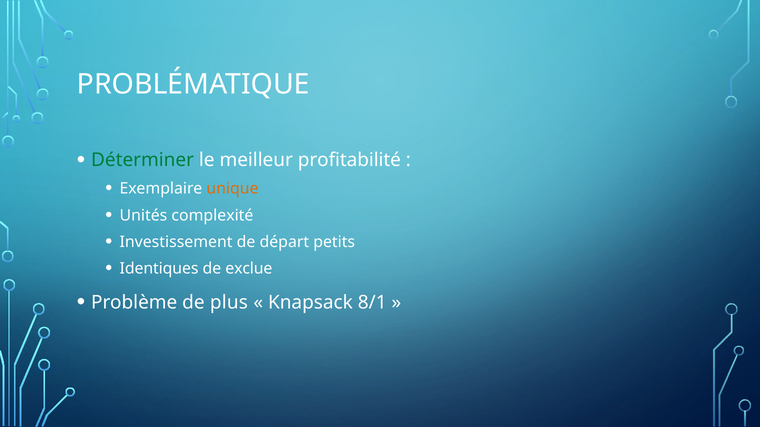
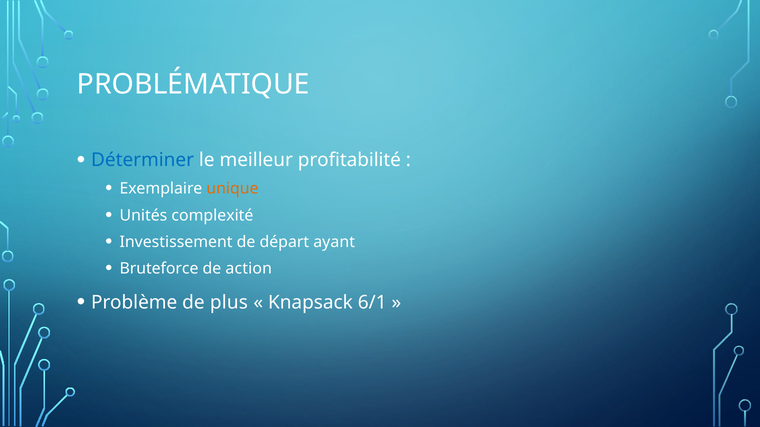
Déterminer colour: green -> blue
petits: petits -> ayant
Identiques: Identiques -> Bruteforce
exclue: exclue -> action
8/1: 8/1 -> 6/1
